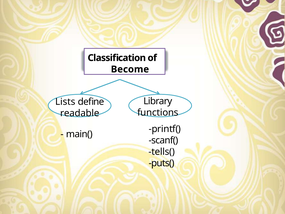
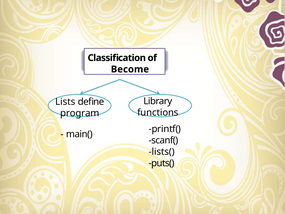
readable: readable -> program
tells(: tells( -> lists(
